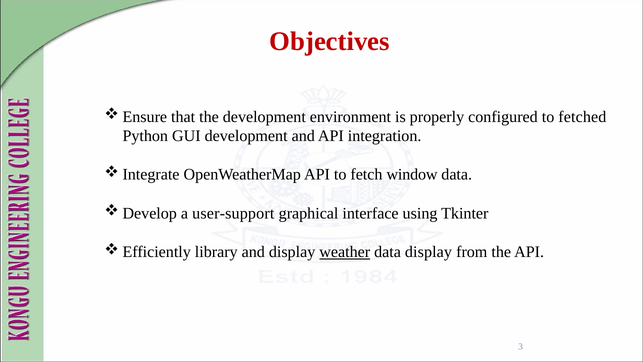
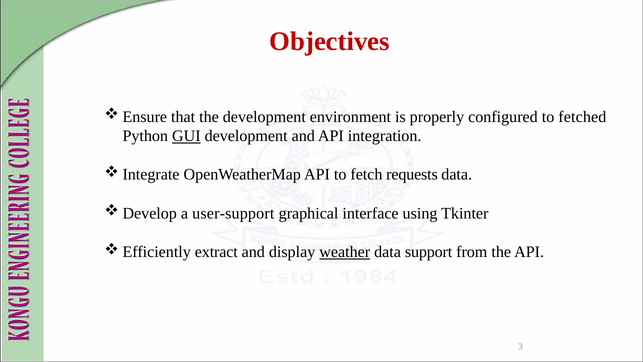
GUI underline: none -> present
window: window -> requests
library: library -> extract
data display: display -> support
